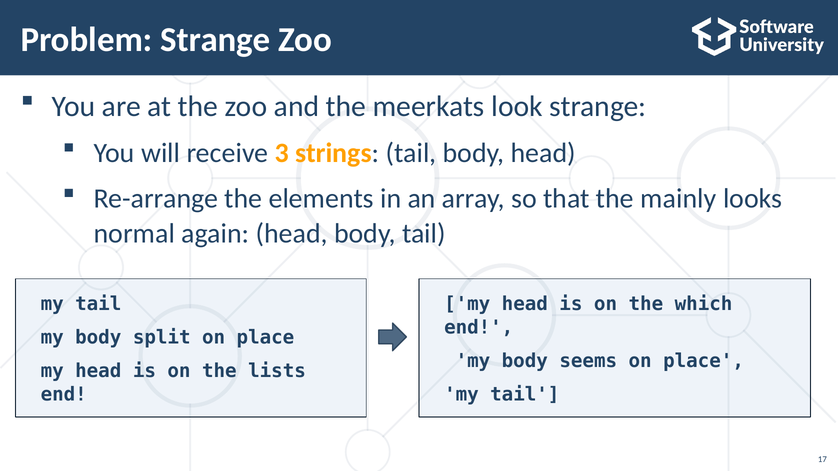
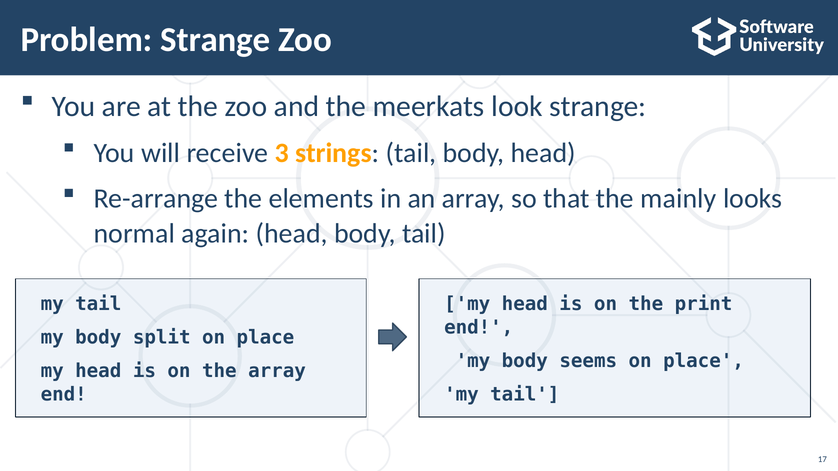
which: which -> print
the lists: lists -> array
